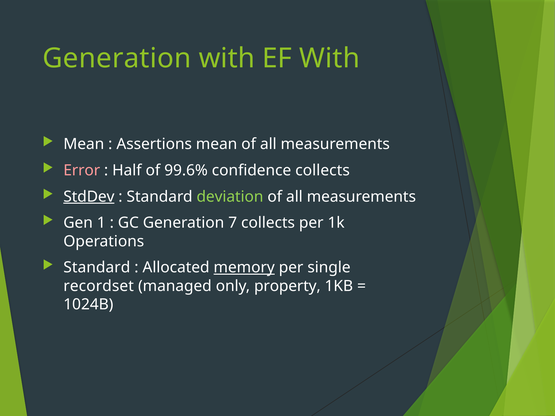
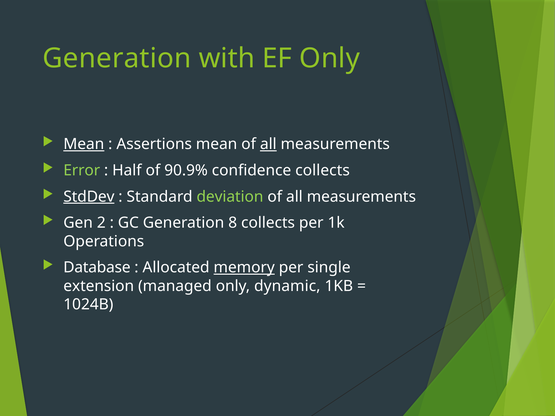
EF With: With -> Only
Mean at (84, 144) underline: none -> present
all at (268, 144) underline: none -> present
Error colour: pink -> light green
99.6%: 99.6% -> 90.9%
1: 1 -> 2
7: 7 -> 8
Standard at (97, 268): Standard -> Database
recordset: recordset -> extension
property: property -> dynamic
